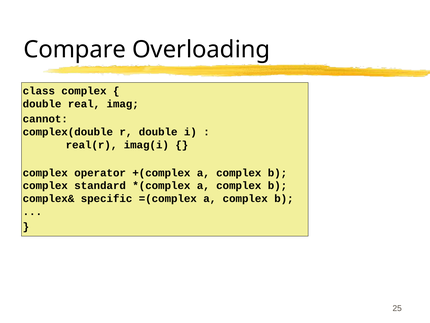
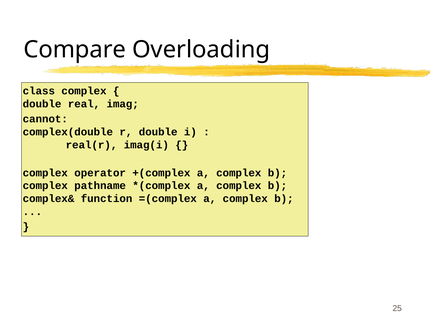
standard: standard -> pathname
specific: specific -> function
